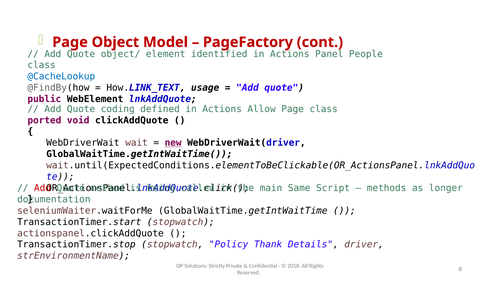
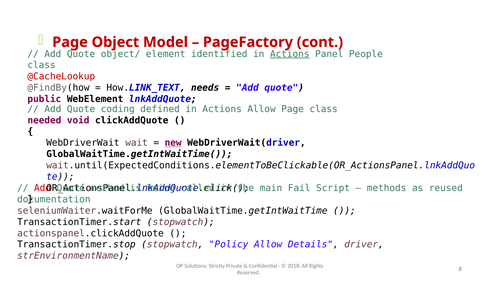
Actions at (290, 54) underline: none -> present
@CacheLookup colour: blue -> red
usage: usage -> needs
ported: ported -> needed
Same: Same -> Fail
longer: longer -> reused
Policy Thank: Thank -> Allow
